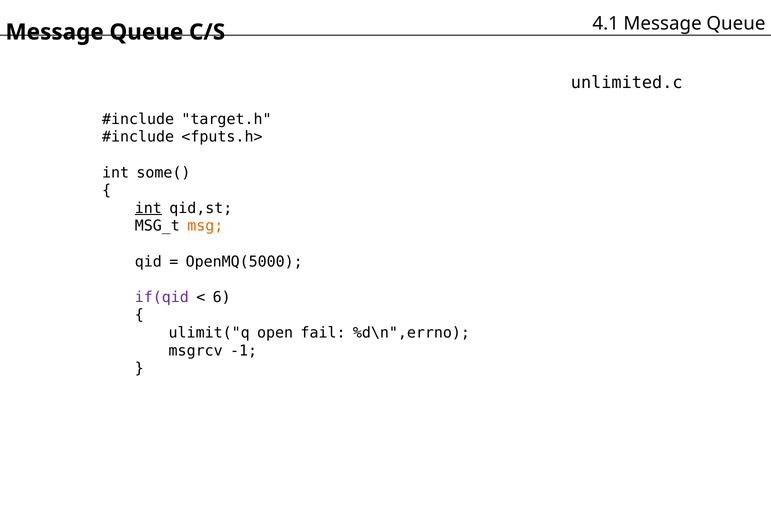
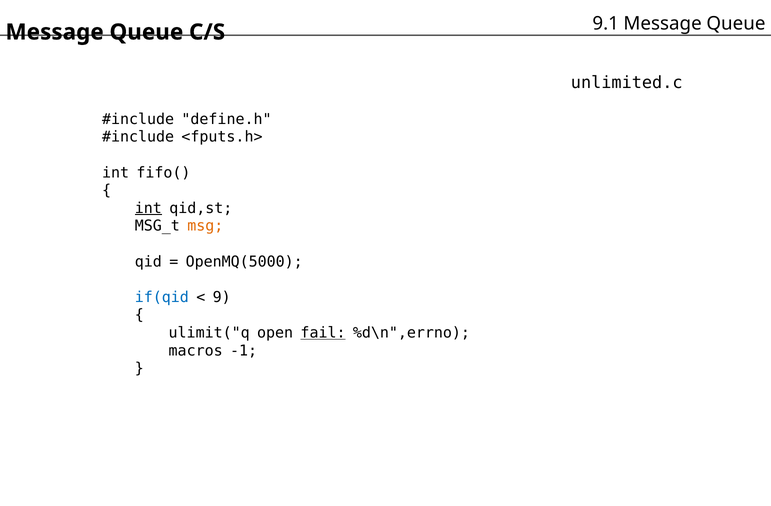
4.1: 4.1 -> 9.1
target.h: target.h -> define.h
some(: some( -> fifo(
if(qid colour: purple -> blue
6: 6 -> 9
fail underline: none -> present
msgrcv: msgrcv -> macros
